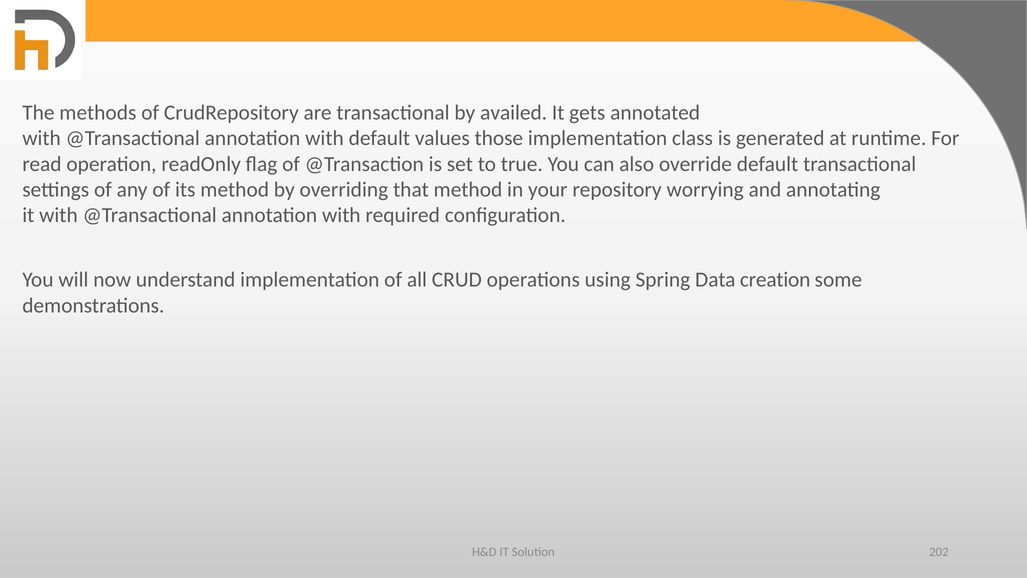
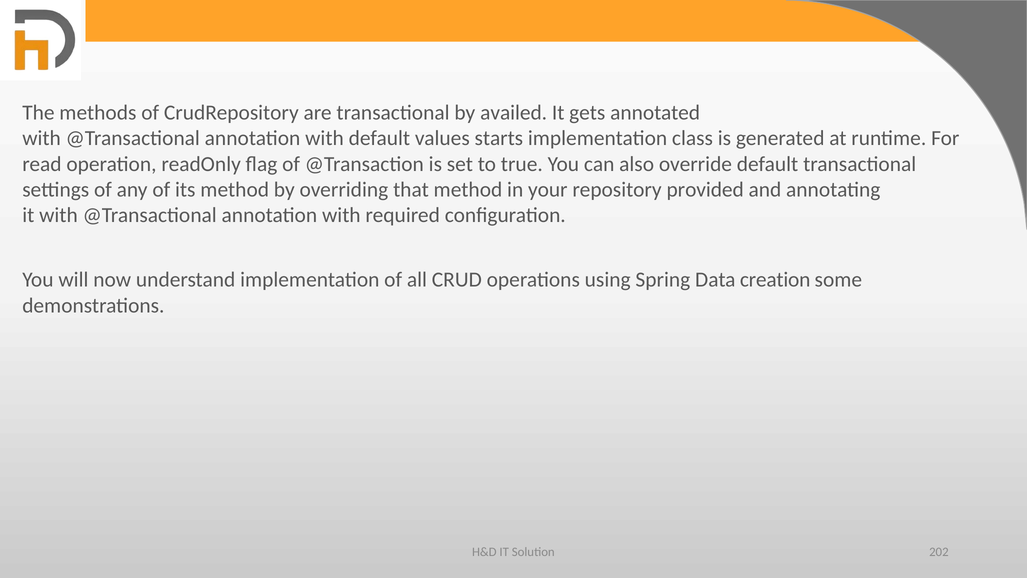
those: those -> starts
worrying: worrying -> provided
